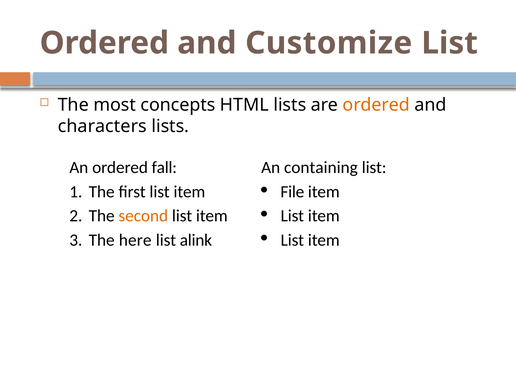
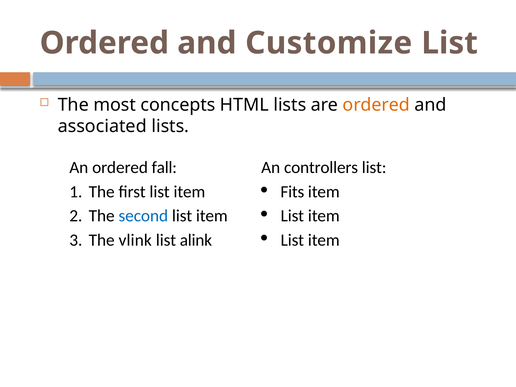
characters: characters -> associated
containing: containing -> controllers
File: File -> Fits
second colour: orange -> blue
here: here -> vlink
